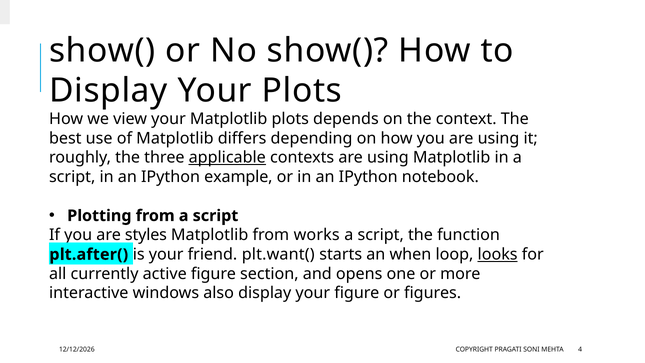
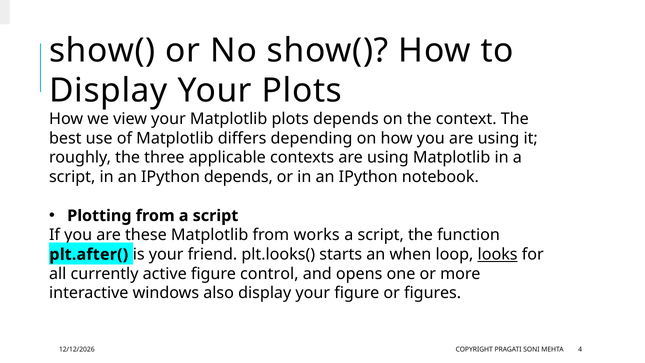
applicable underline: present -> none
IPython example: example -> depends
styles: styles -> these
plt.want(: plt.want( -> plt.looks(
section: section -> control
